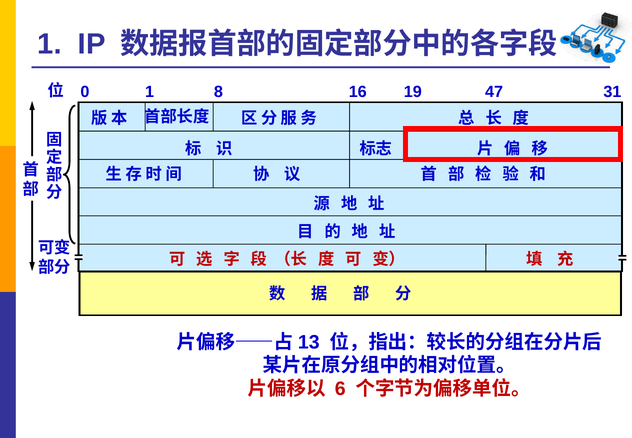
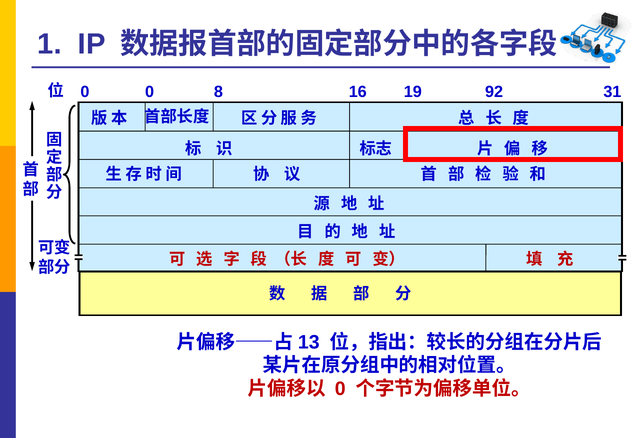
0 1: 1 -> 0
47: 47 -> 92
6 at (340, 389): 6 -> 0
